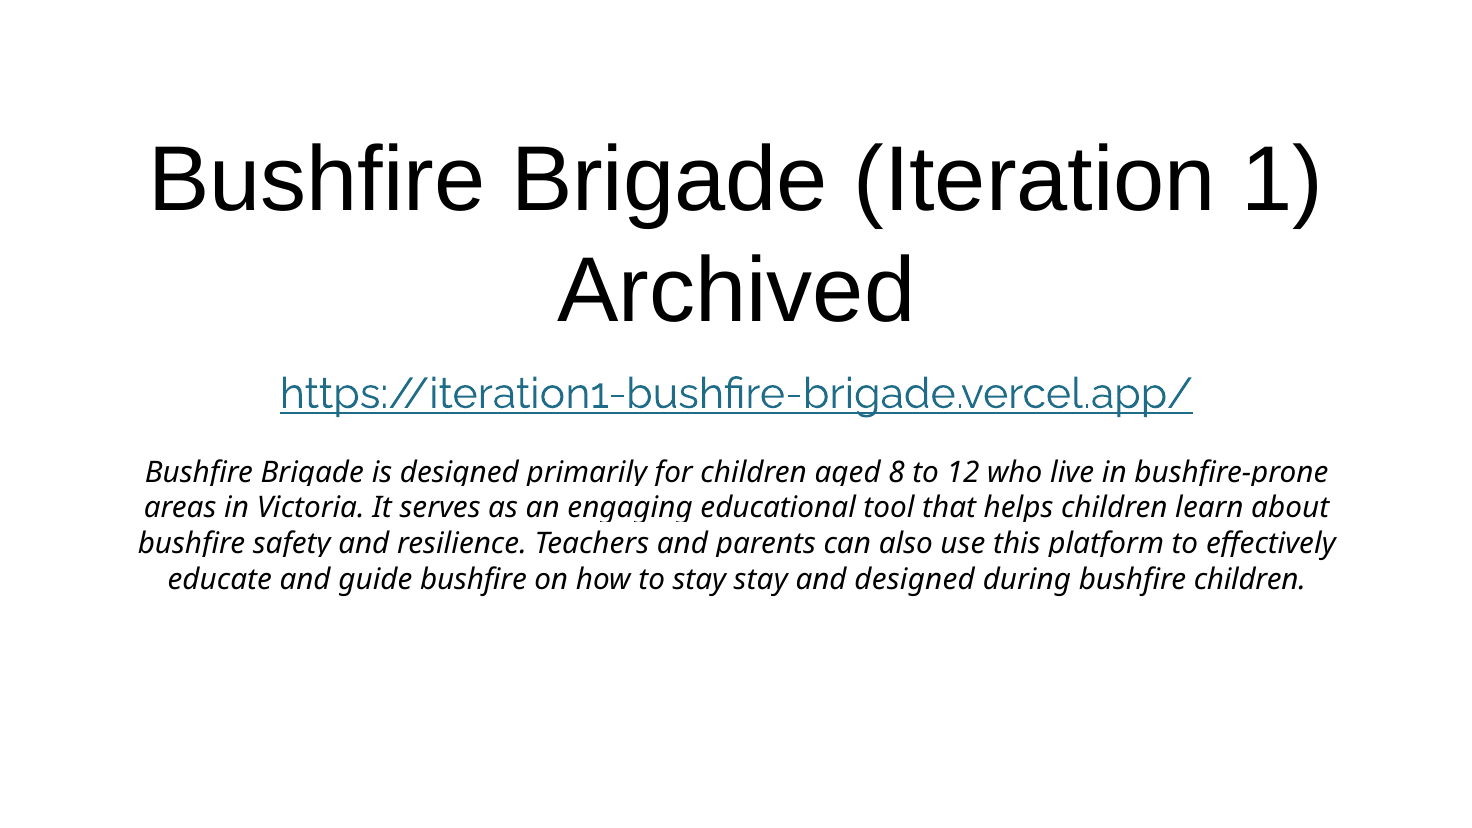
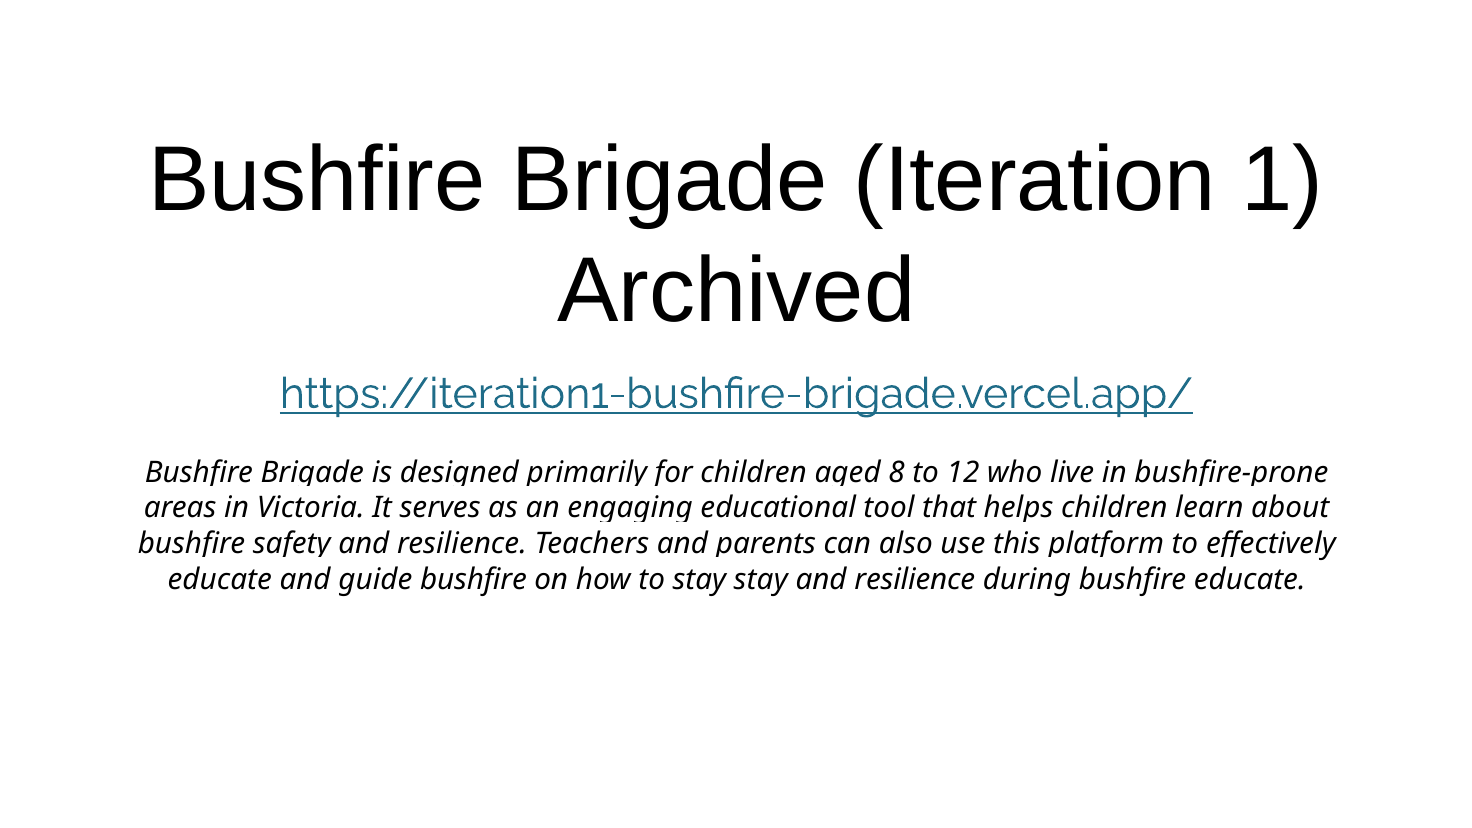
designed at (915, 579): designed -> resilience
bushfire children: children -> educate
